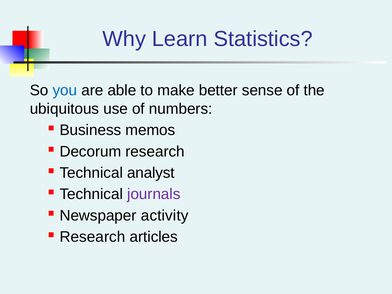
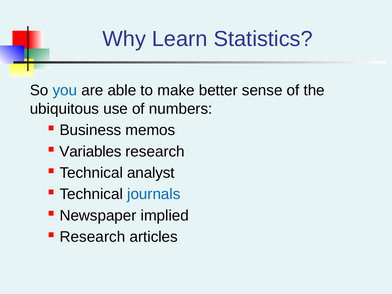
Decorum: Decorum -> Variables
journals colour: purple -> blue
activity: activity -> implied
